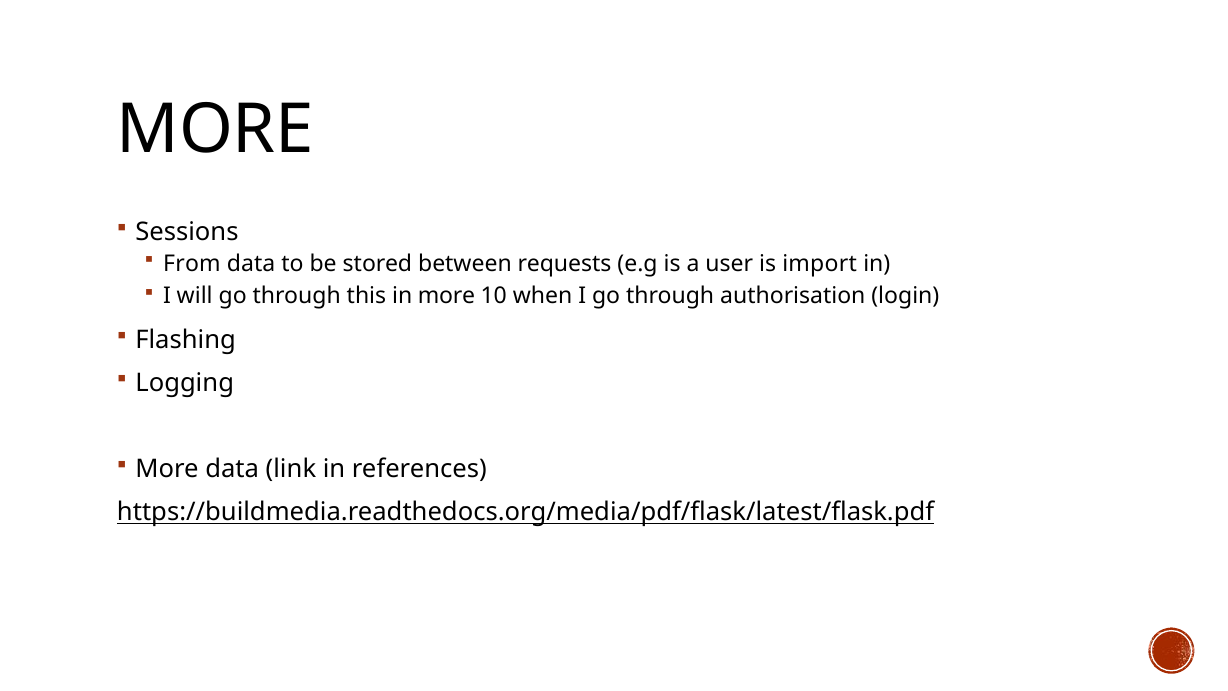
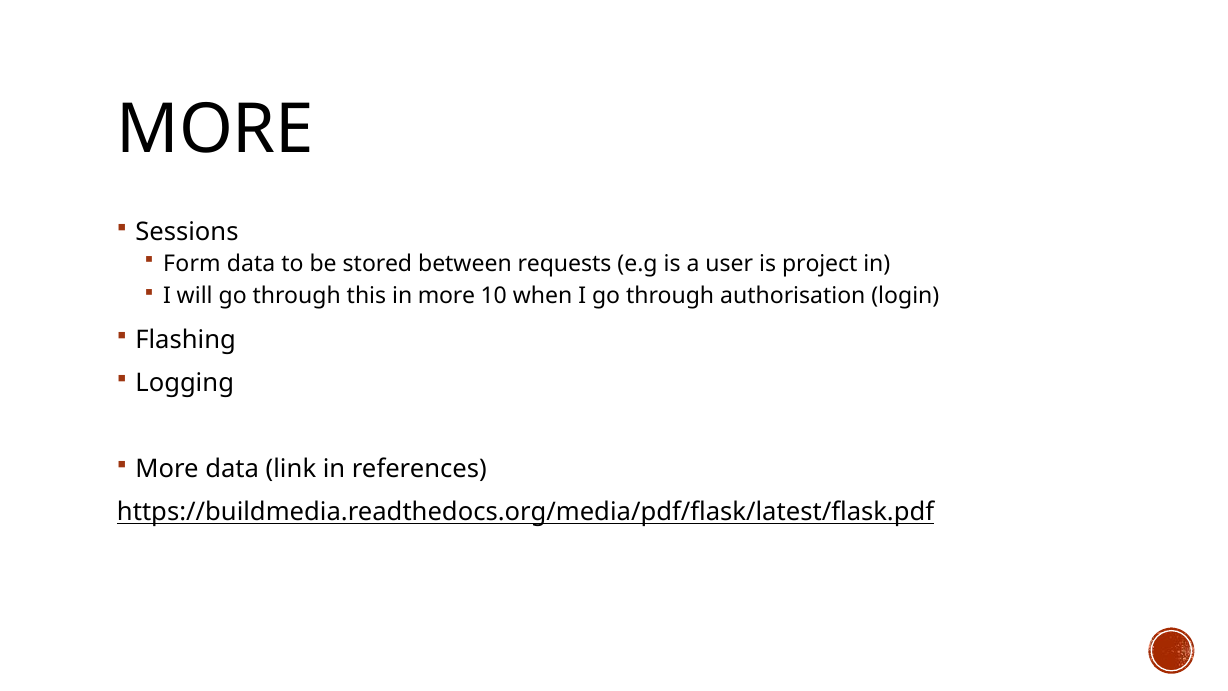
From: From -> Form
import: import -> project
